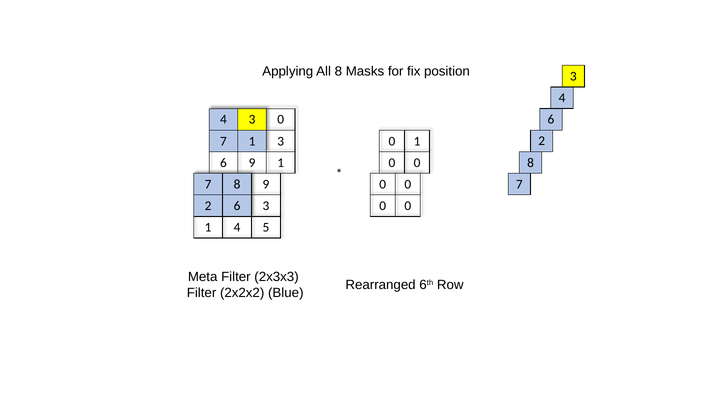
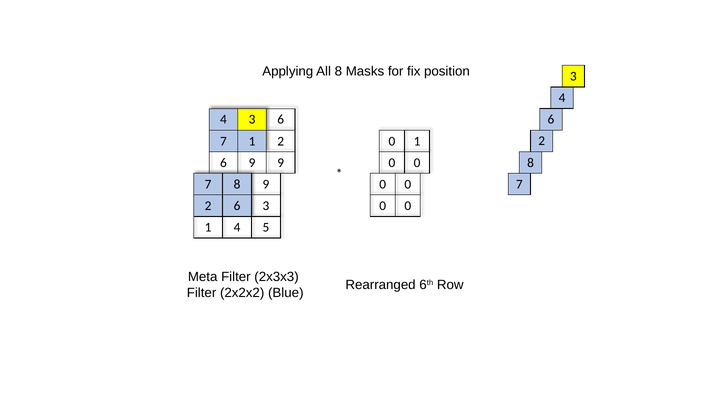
3 0: 0 -> 6
1 3: 3 -> 2
9 1: 1 -> 9
